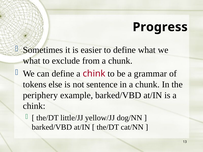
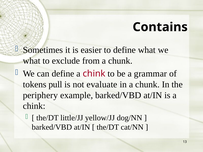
Progress: Progress -> Contains
else: else -> pull
sentence: sentence -> evaluate
